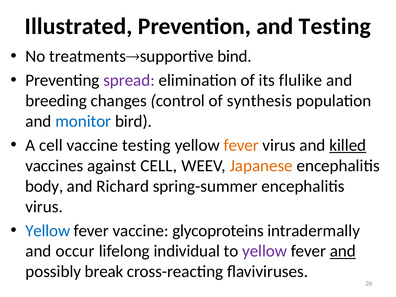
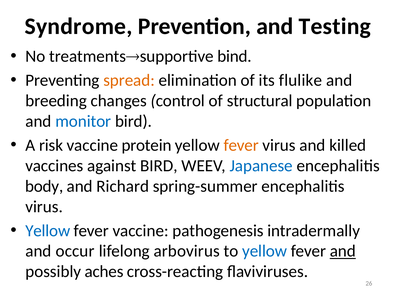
Illustrated: Illustrated -> Syndrome
spread colour: purple -> orange
synthesis: synthesis -> structural
A cell: cell -> risk
vaccine testing: testing -> protein
killed underline: present -> none
against CELL: CELL -> BIRD
Japanese colour: orange -> blue
glycoproteins: glycoproteins -> pathogenesis
individual: individual -> arbovirus
yellow at (265, 251) colour: purple -> blue
break: break -> aches
